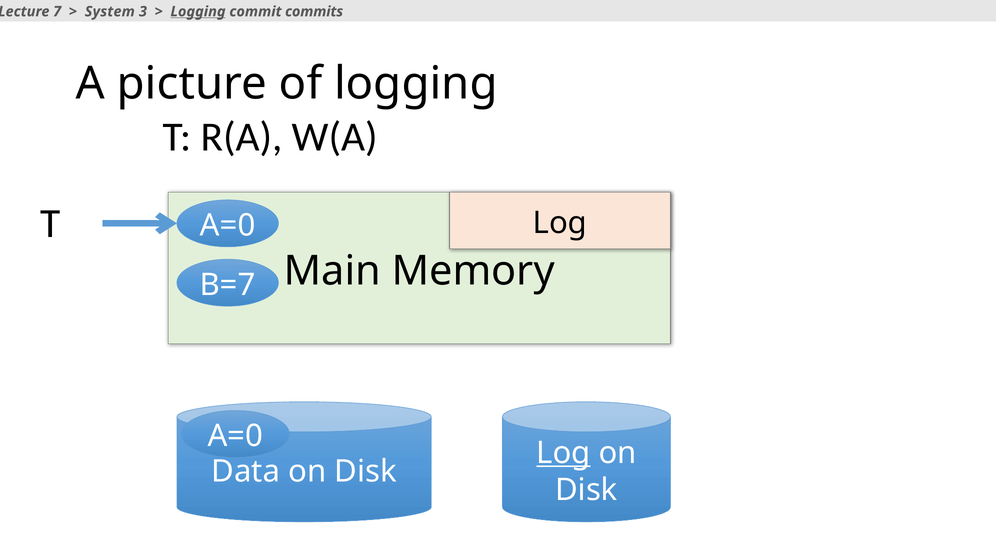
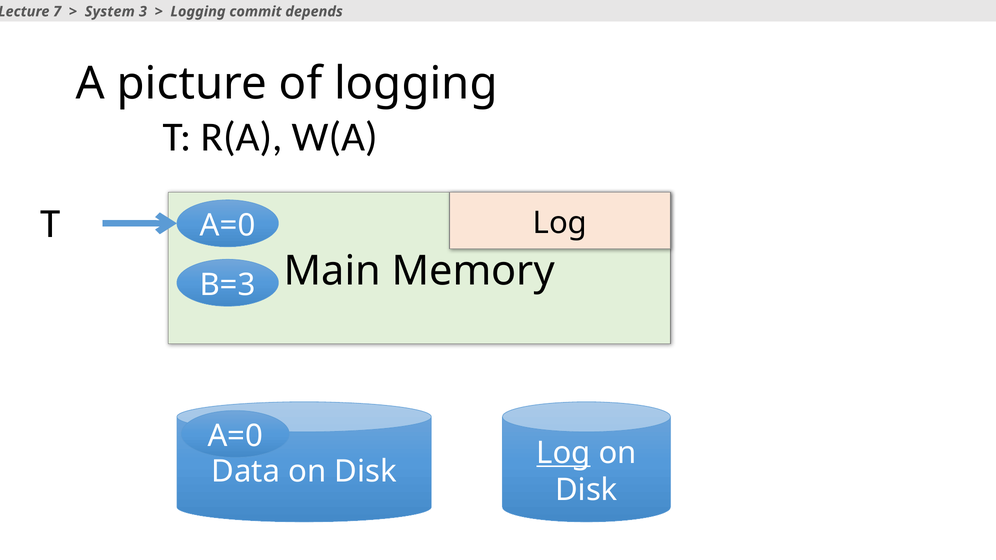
Logging at (198, 12) underline: present -> none
commits: commits -> depends
B=7: B=7 -> B=3
